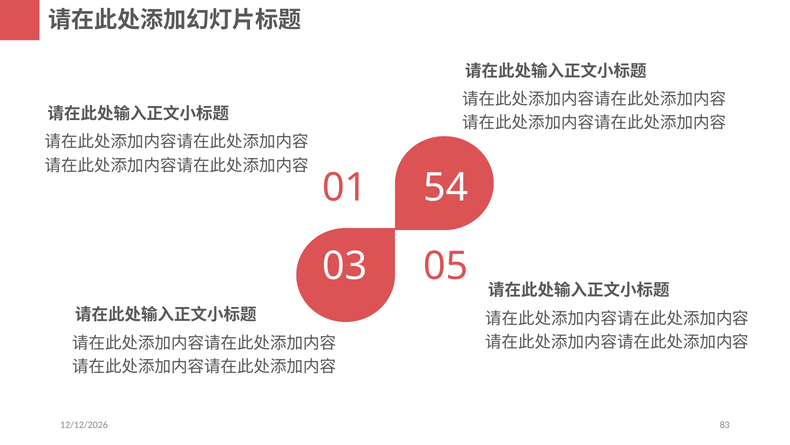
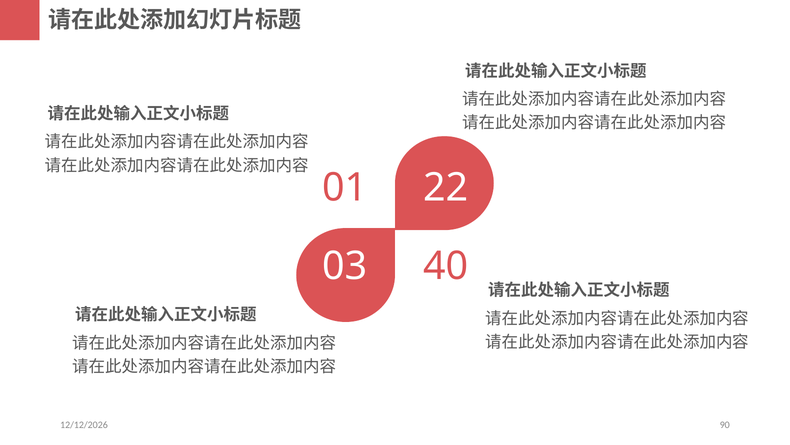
54: 54 -> 22
05: 05 -> 40
83: 83 -> 90
